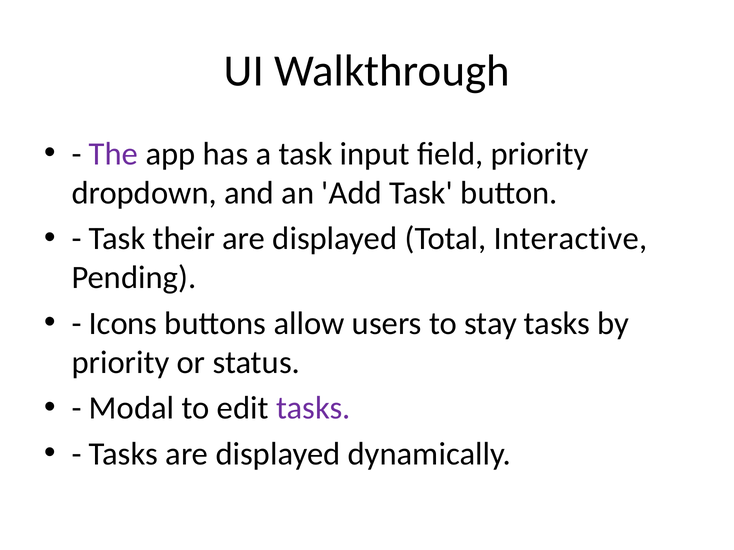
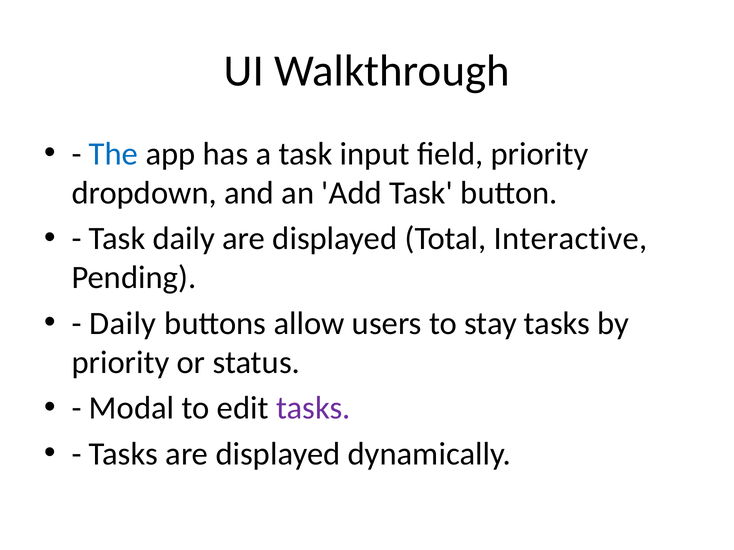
The colour: purple -> blue
Task their: their -> daily
Icons at (123, 324): Icons -> Daily
